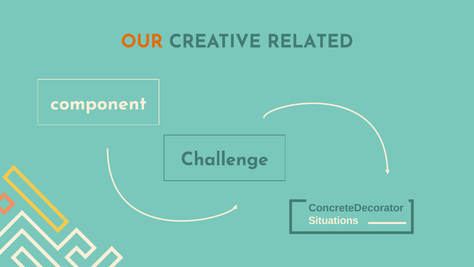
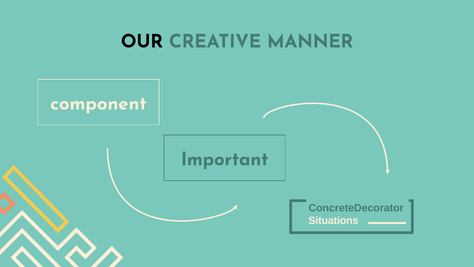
OUR colour: orange -> black
RELATED: RELATED -> MANNER
Challenge: Challenge -> Important
